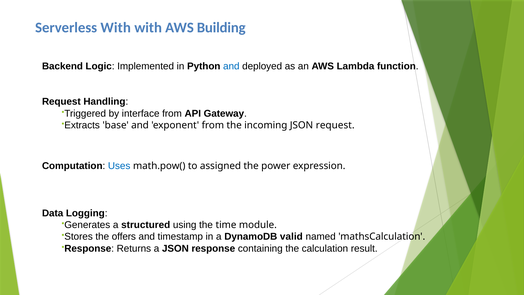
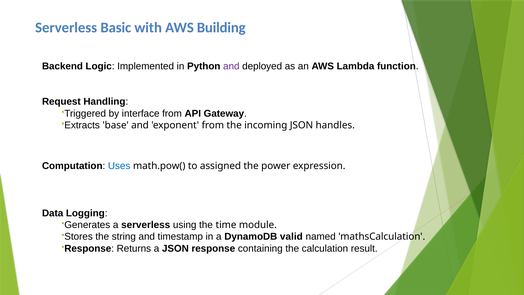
Serverless With: With -> Basic
and at (231, 66) colour: blue -> purple
JSON request: request -> handles
a structured: structured -> serverless
offers: offers -> string
